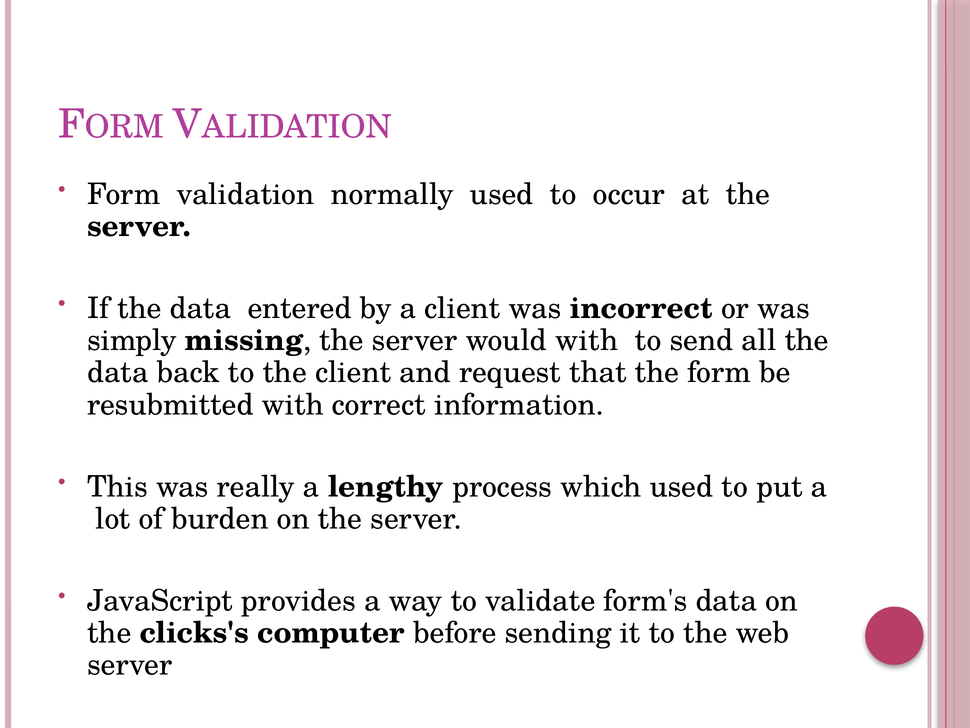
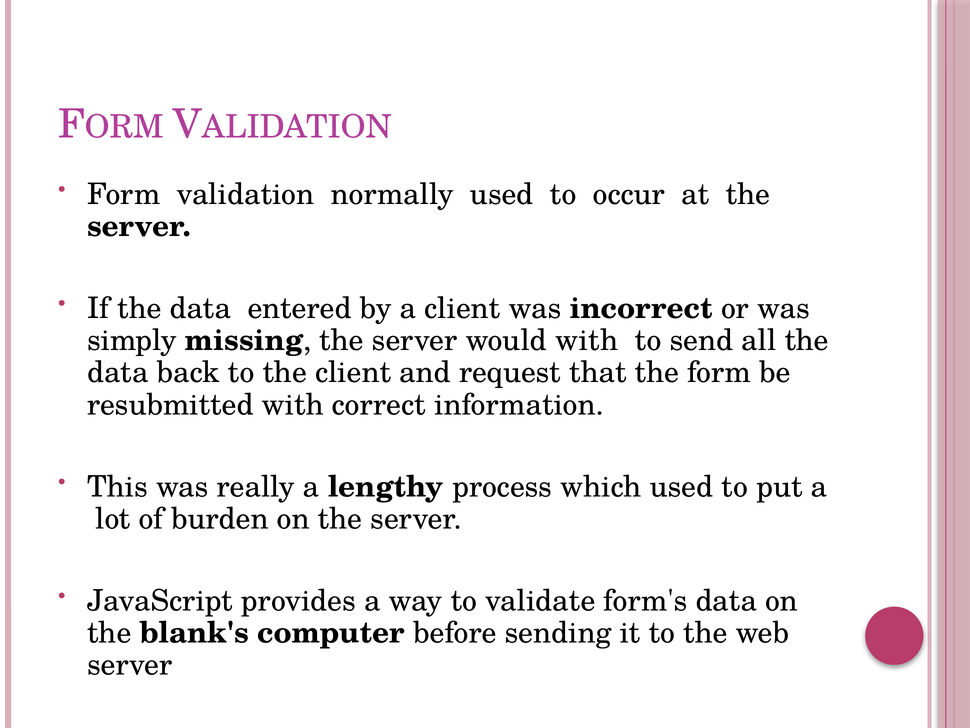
clicks's: clicks's -> blank's
